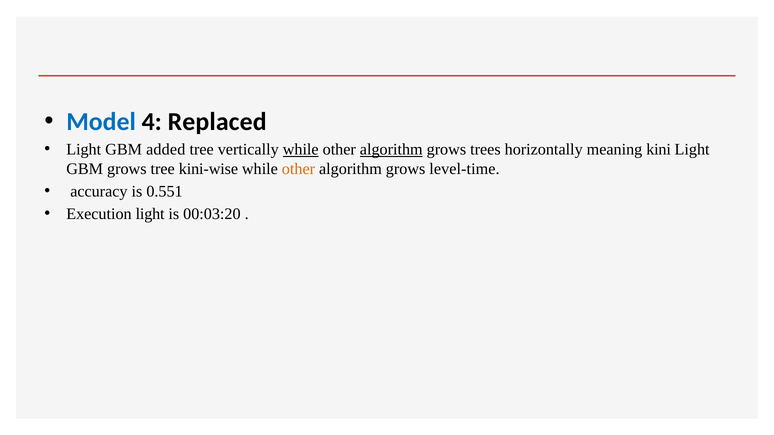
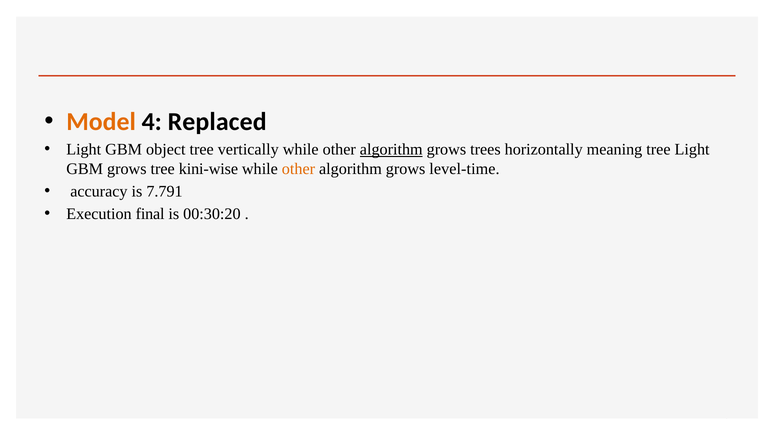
Model colour: blue -> orange
added: added -> object
while at (301, 150) underline: present -> none
meaning kini: kini -> tree
0.551: 0.551 -> 7.791
Execution light: light -> final
00:03:20: 00:03:20 -> 00:30:20
